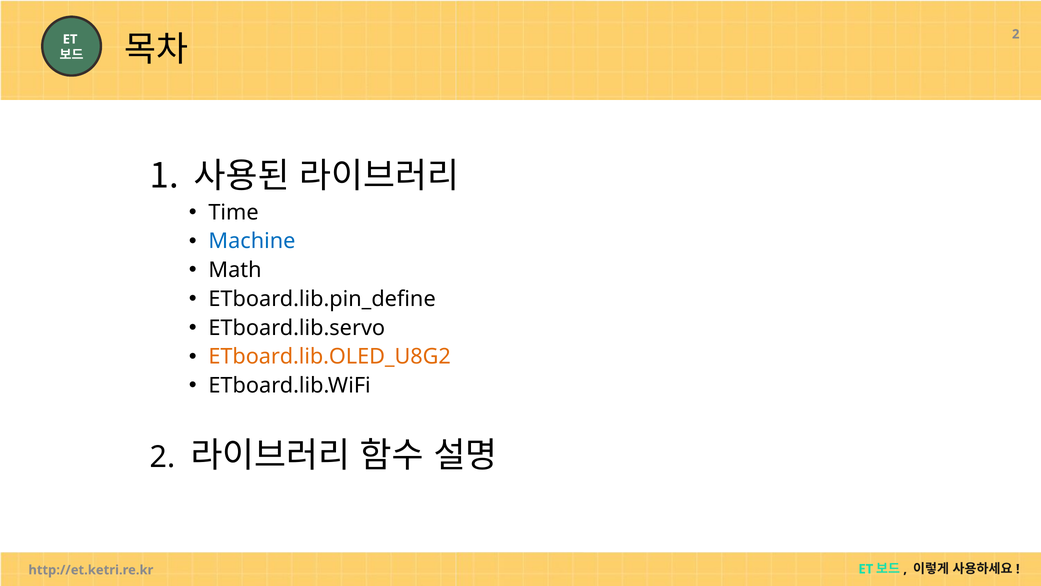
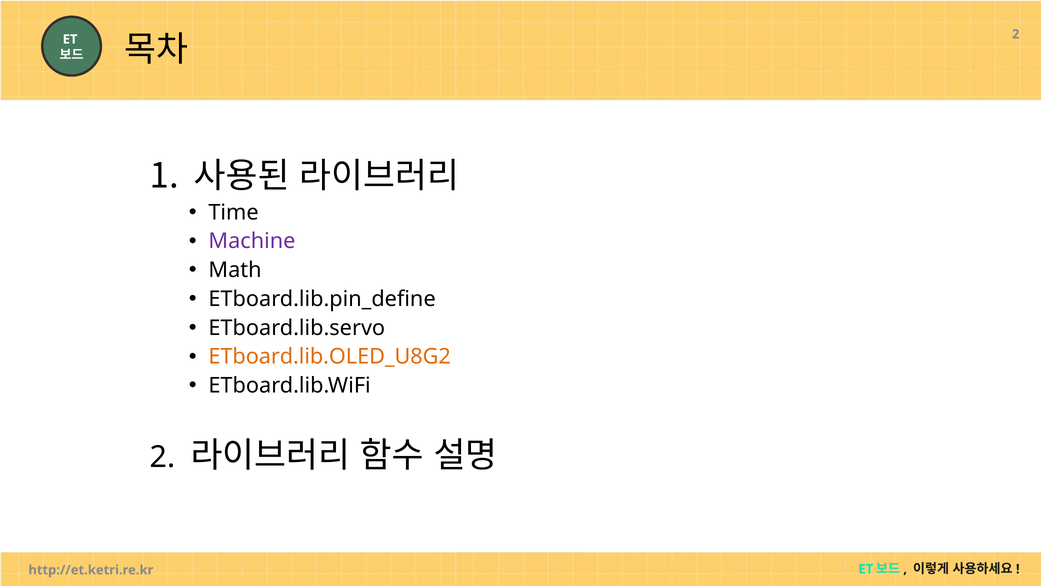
Machine colour: blue -> purple
